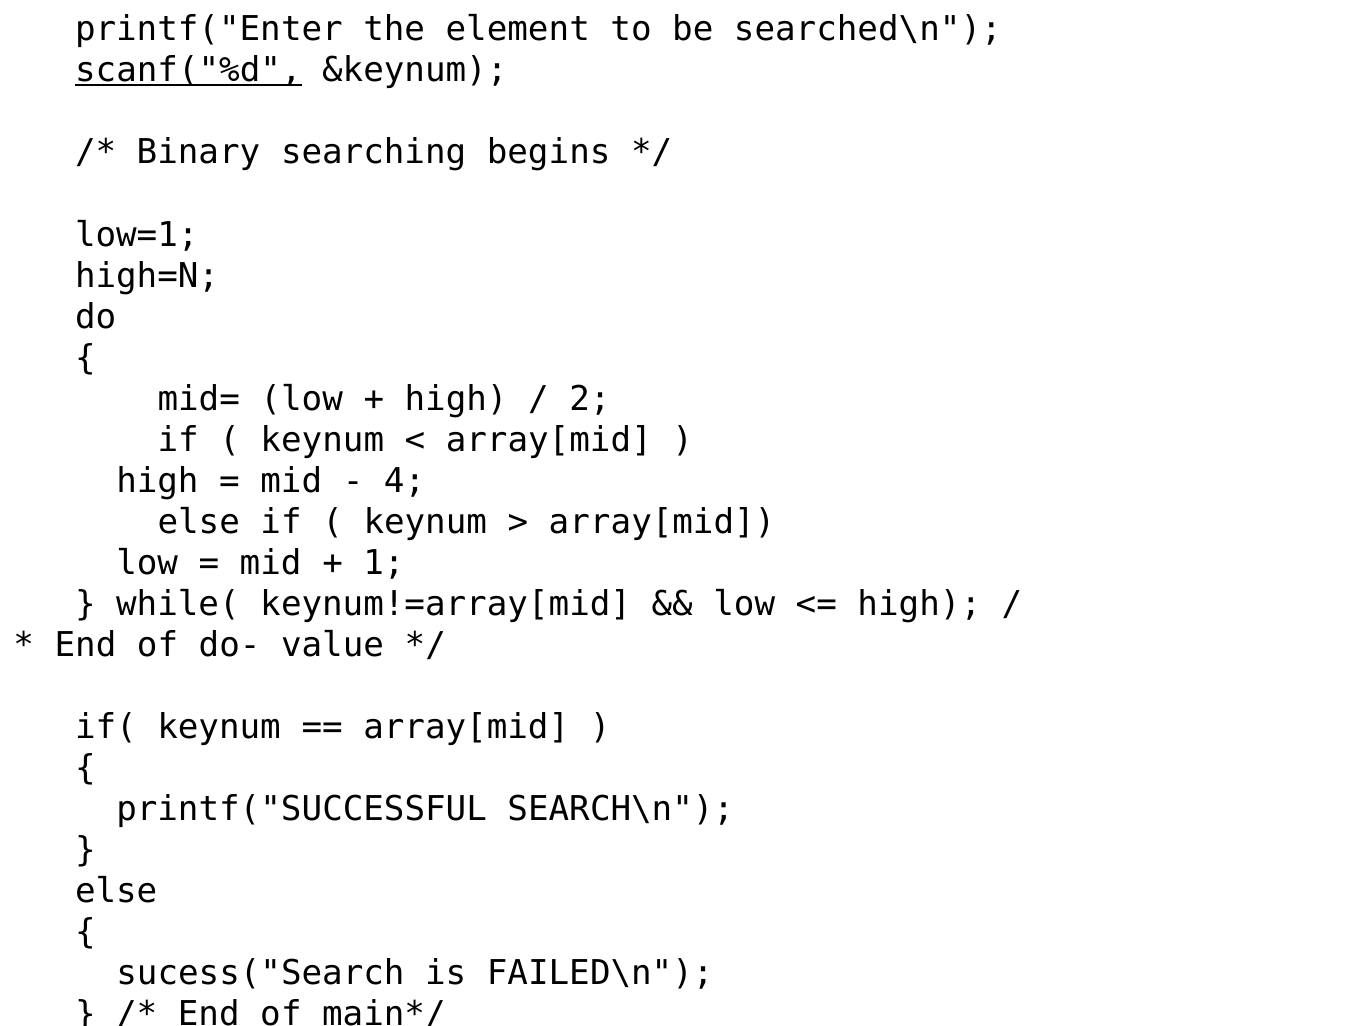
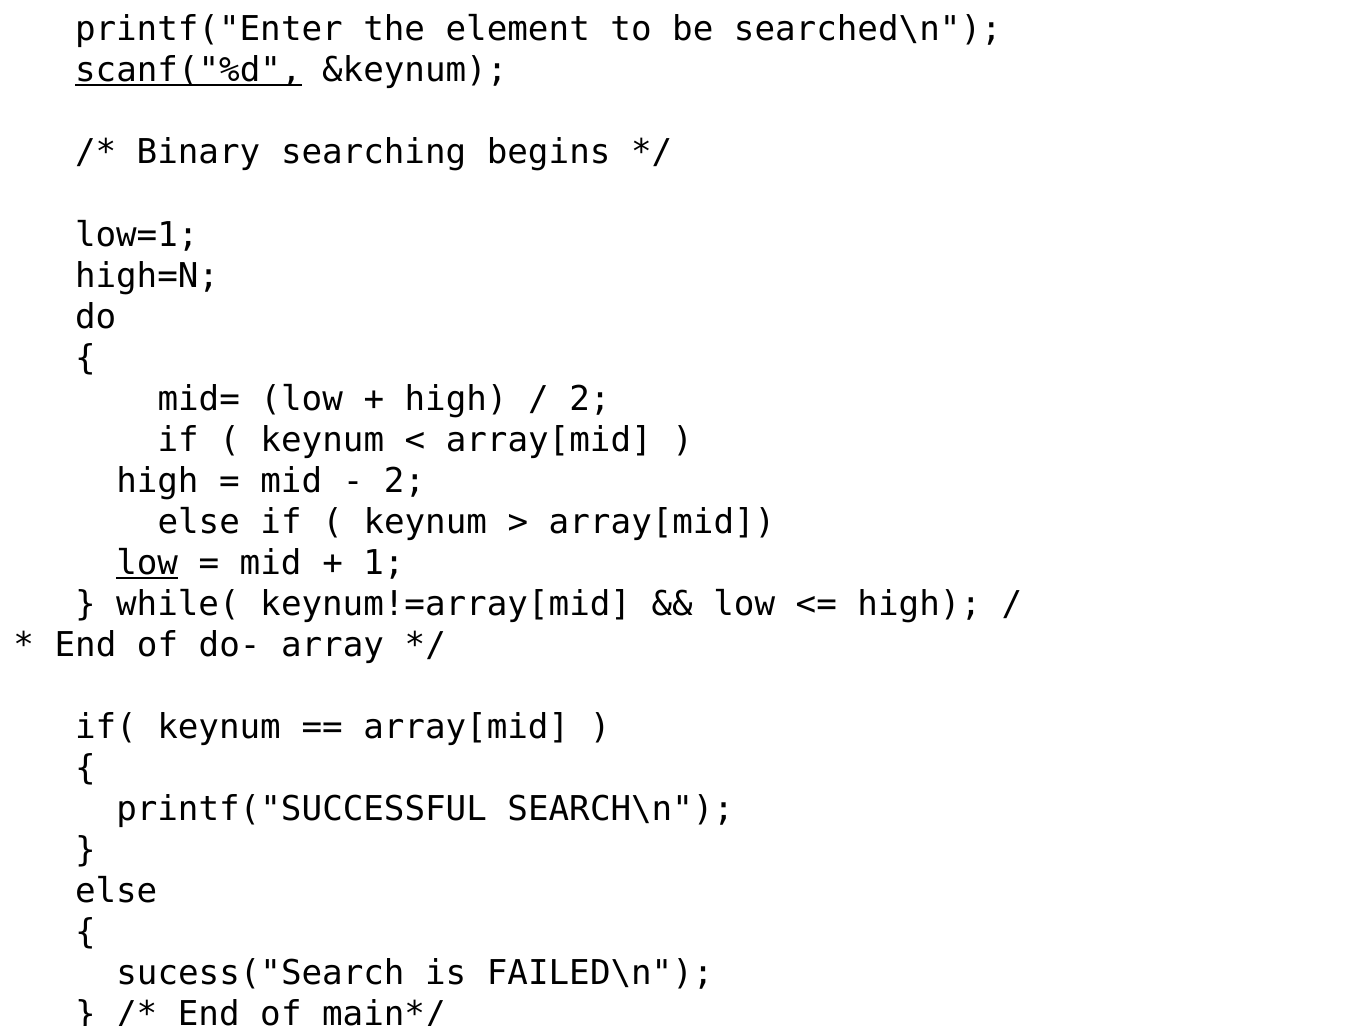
4 at (405, 481): 4 -> 2
low at (147, 564) underline: none -> present
value: value -> array
